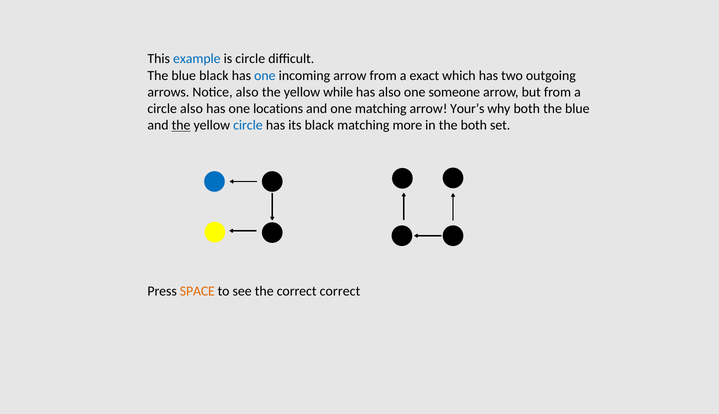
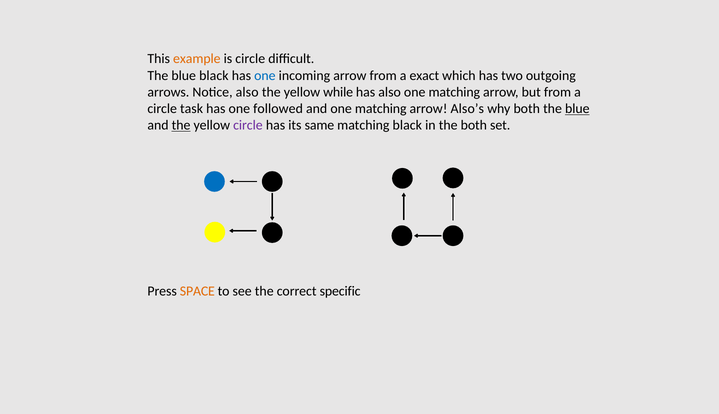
example colour: blue -> orange
also one someone: someone -> matching
circle also: also -> task
locations: locations -> followed
Your’s: Your’s -> Also’s
blue at (577, 109) underline: none -> present
circle at (248, 125) colour: blue -> purple
its black: black -> same
matching more: more -> black
correct correct: correct -> specific
